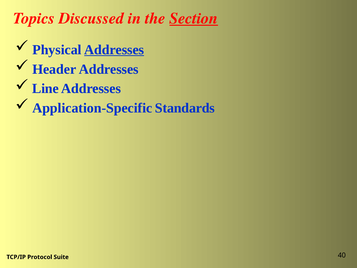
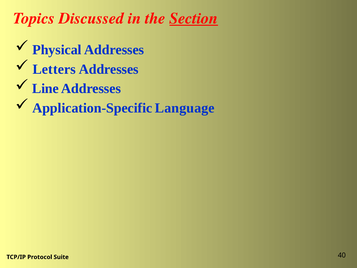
Addresses at (114, 50) underline: present -> none
Header: Header -> Letters
Standards: Standards -> Language
